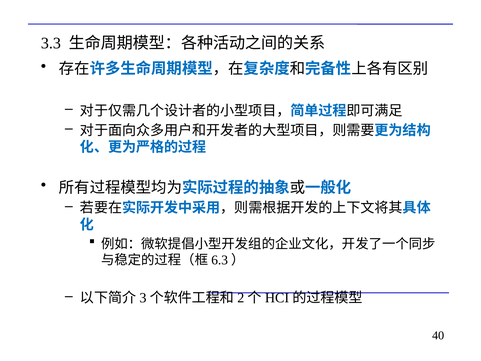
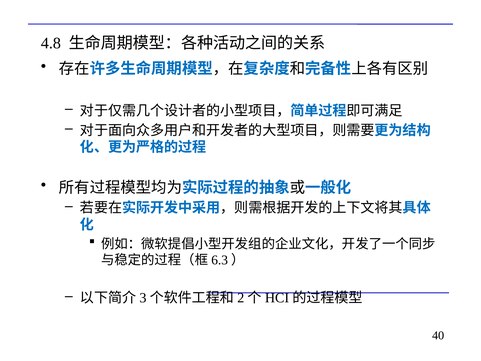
3.3: 3.3 -> 4.8
